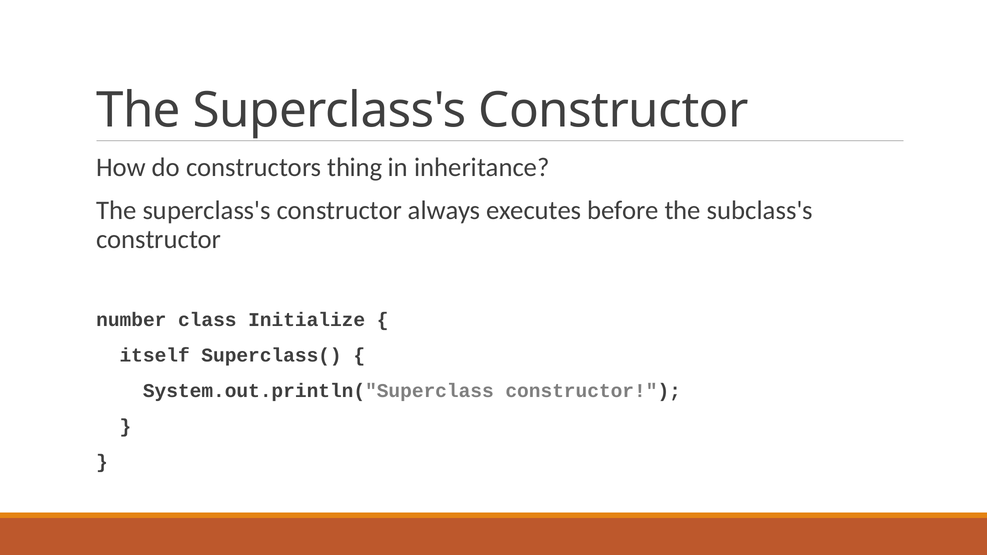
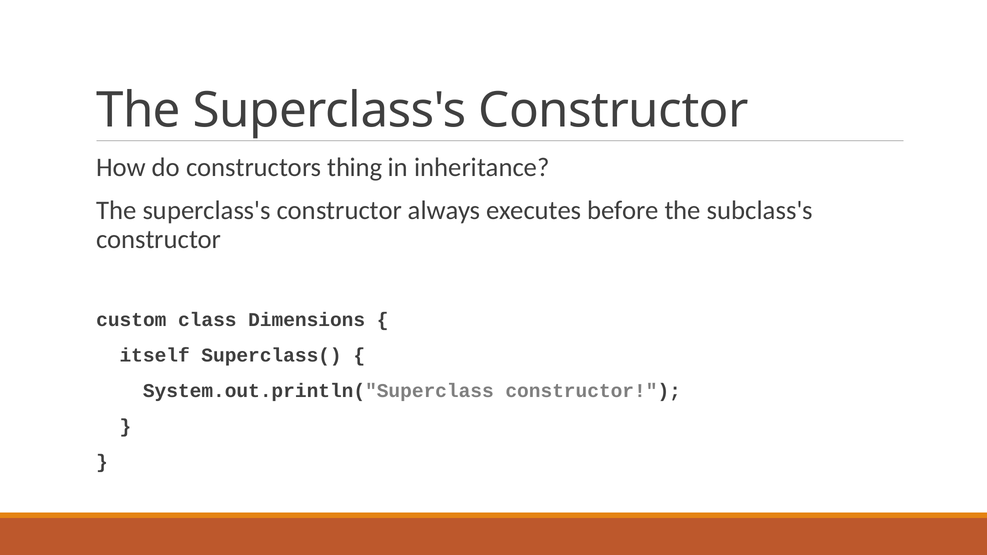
number: number -> custom
Initialize: Initialize -> Dimensions
